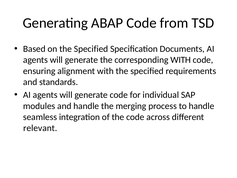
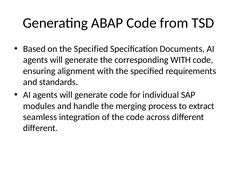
to handle: handle -> extract
relevant at (40, 128): relevant -> different
